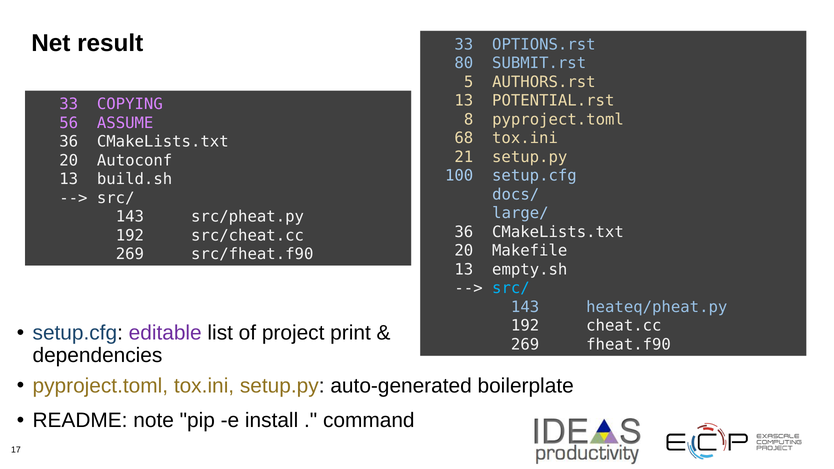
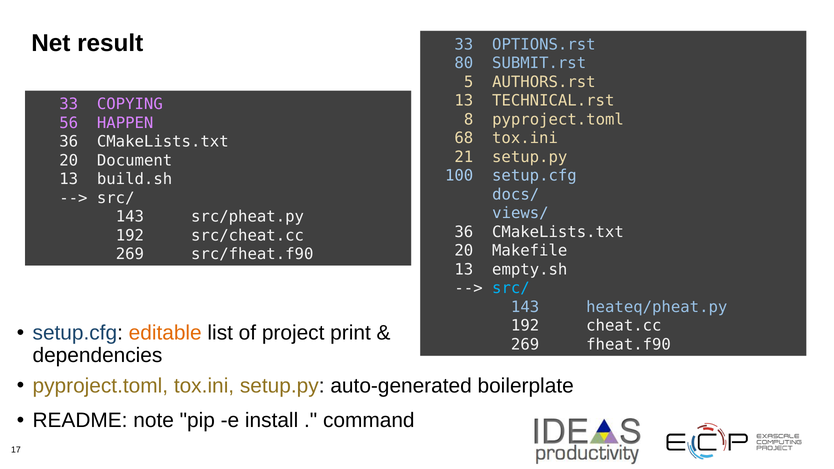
POTENTIAL.rst: POTENTIAL.rst -> TECHNICAL.rst
ASSUME: ASSUME -> HAPPEN
Autoconf: Autoconf -> Document
large/: large/ -> views/
editable colour: purple -> orange
